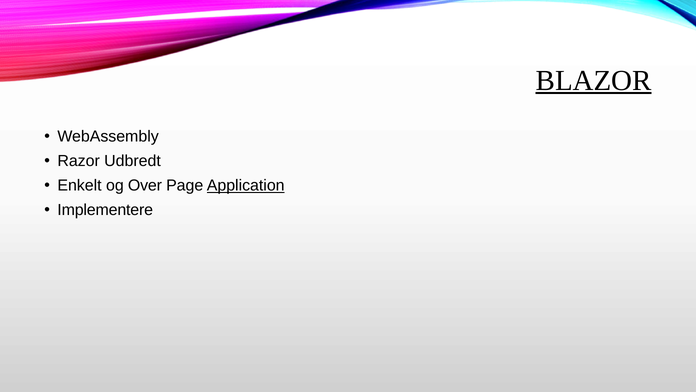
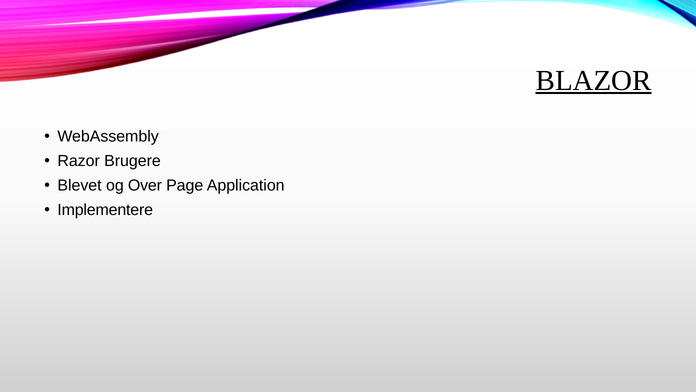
Udbredt: Udbredt -> Brugere
Enkelt: Enkelt -> Blevet
Application underline: present -> none
